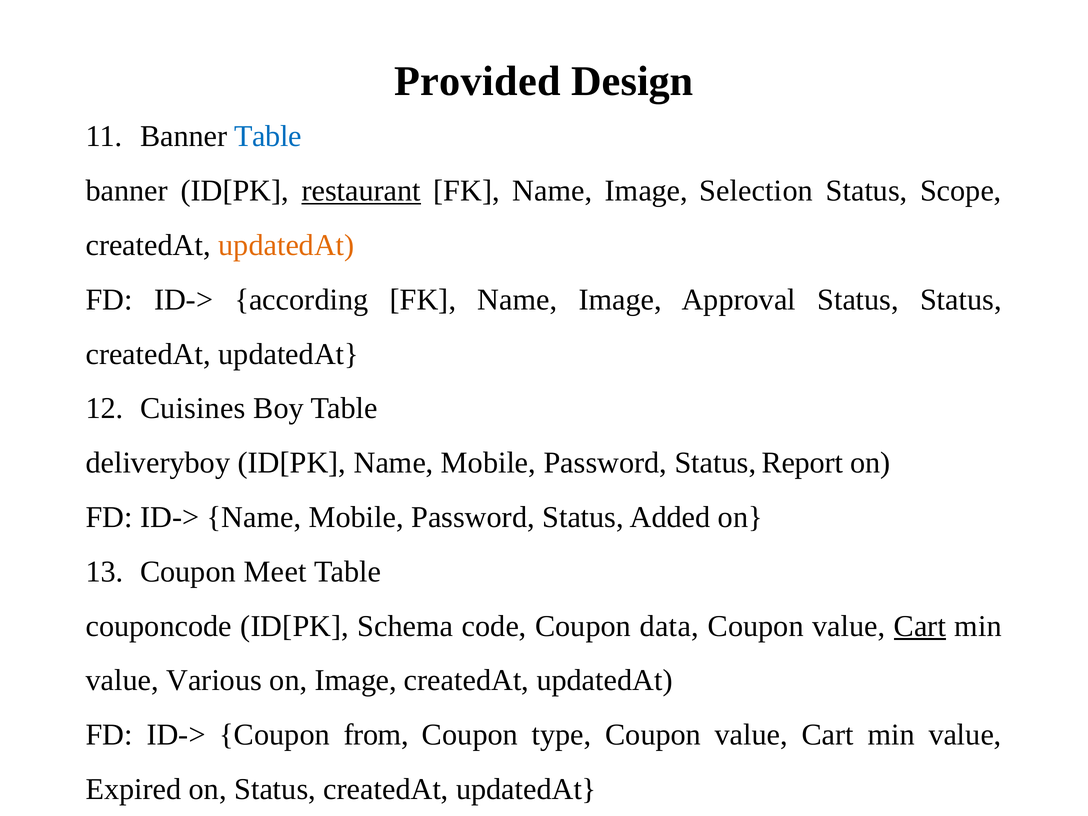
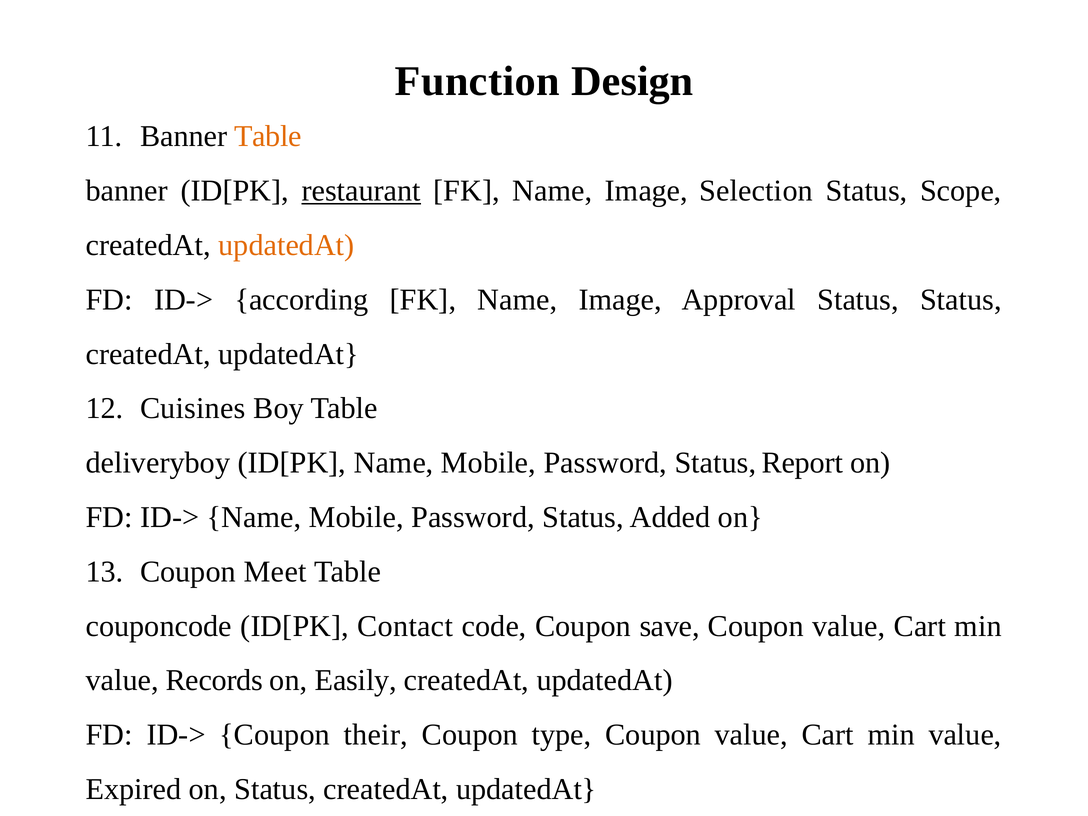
Provided: Provided -> Function
Table at (268, 136) colour: blue -> orange
Schema: Schema -> Contact
data: data -> save
Cart at (920, 626) underline: present -> none
Various: Various -> Records
on Image: Image -> Easily
from: from -> their
